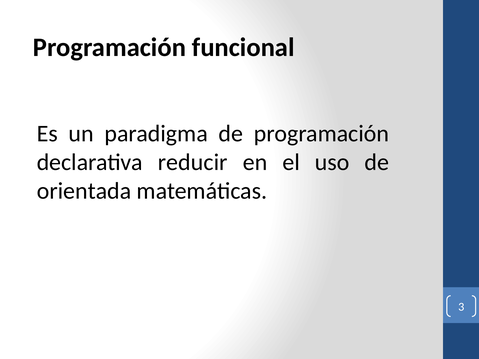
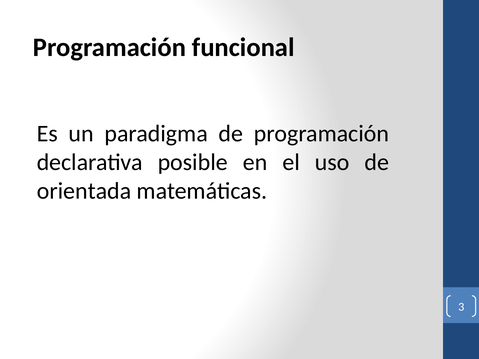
reducir: reducir -> posible
